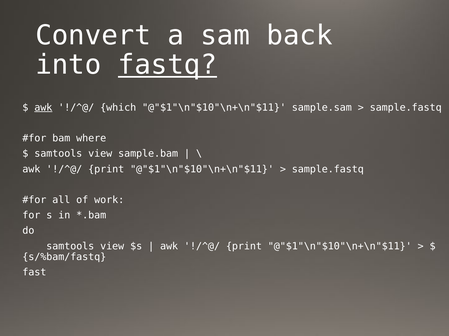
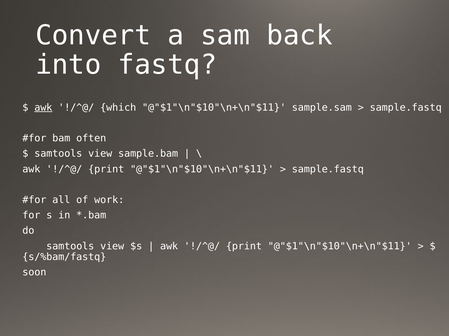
fastq underline: present -> none
where: where -> often
fast: fast -> soon
